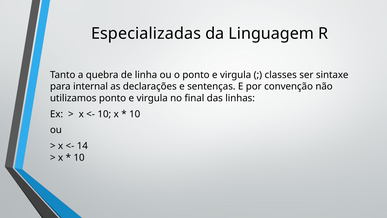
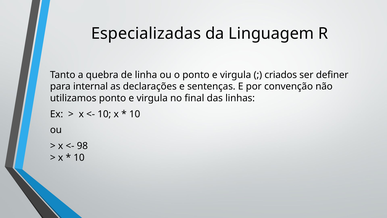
classes: classes -> criados
sintaxe: sintaxe -> definer
14: 14 -> 98
